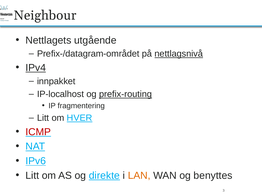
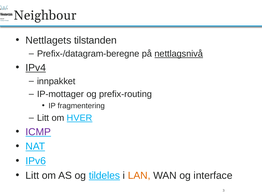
utgående: utgående -> tilstanden
Prefix-/datagram-området: Prefix-/datagram-området -> Prefix-/datagram-beregne
IP-localhost: IP-localhost -> IP-mottager
prefix-routing underline: present -> none
ICMP colour: red -> purple
direkte: direkte -> tildeles
benyttes: benyttes -> interface
